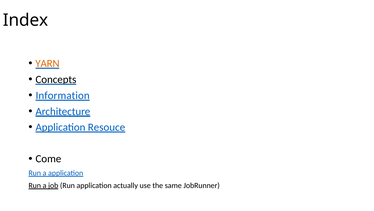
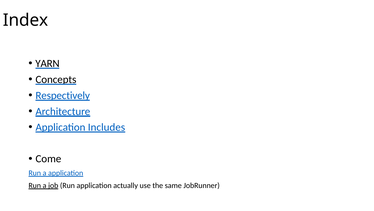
YARN colour: orange -> black
Information: Information -> Respectively
Resouce: Resouce -> Includes
